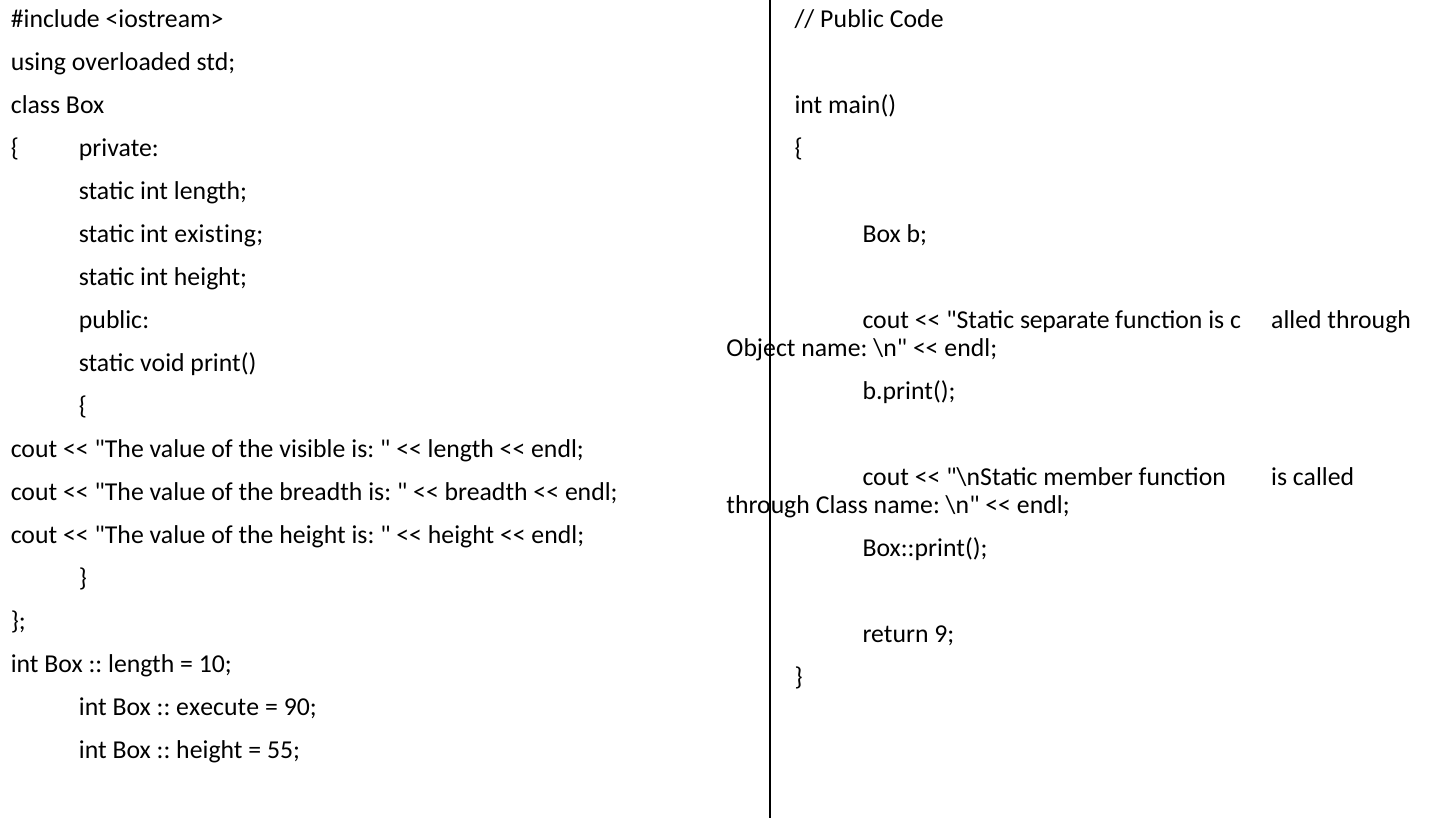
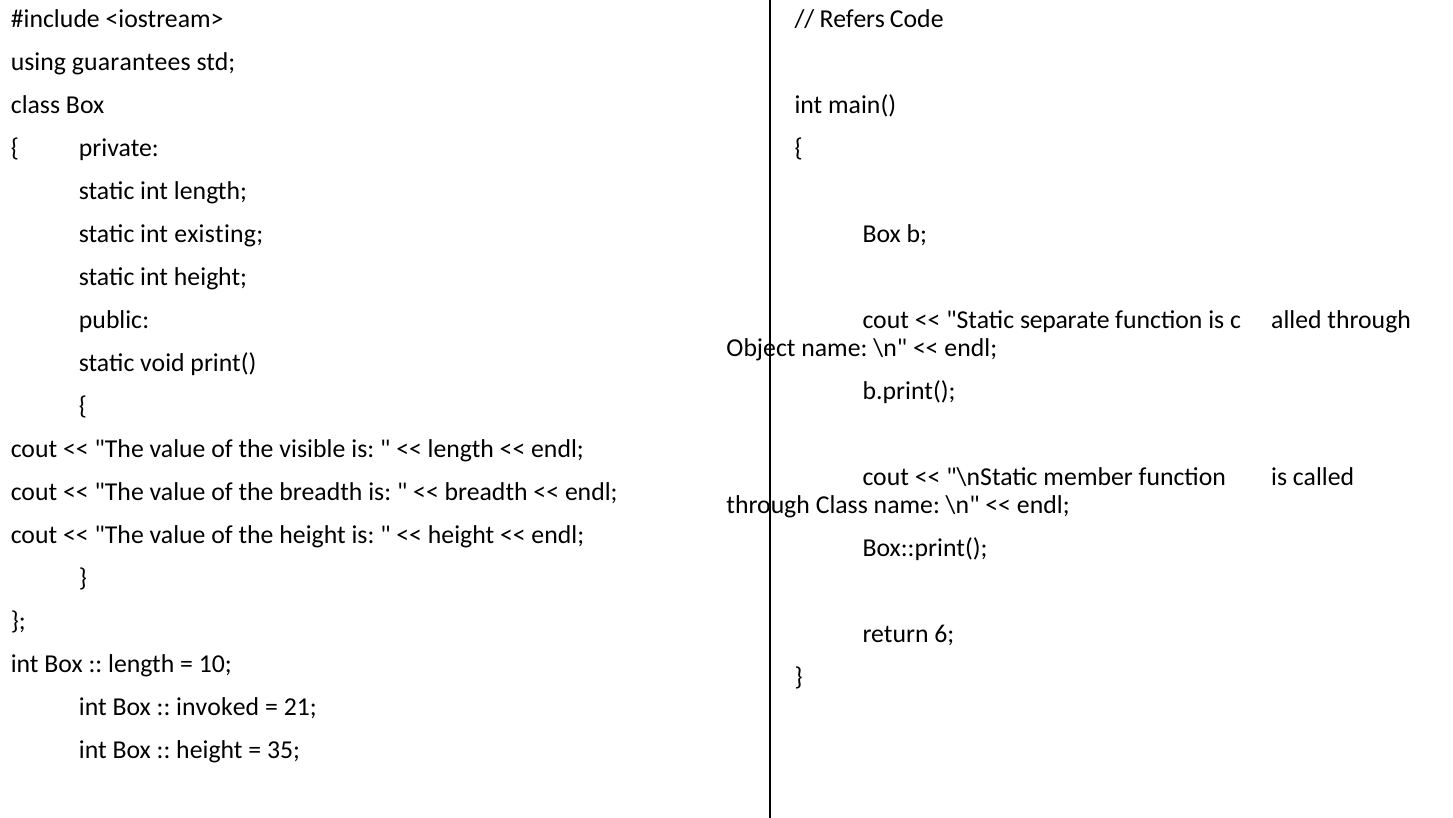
Public at (852, 19): Public -> Refers
overloaded: overloaded -> guarantees
9: 9 -> 6
execute: execute -> invoked
90: 90 -> 21
55: 55 -> 35
